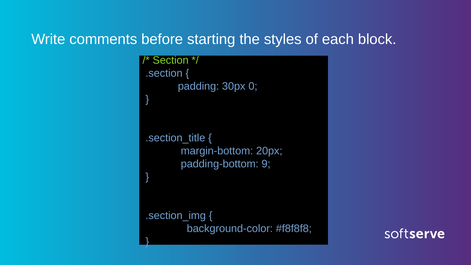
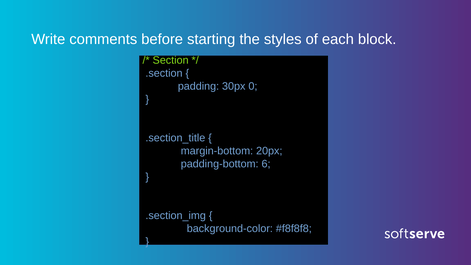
9: 9 -> 6
